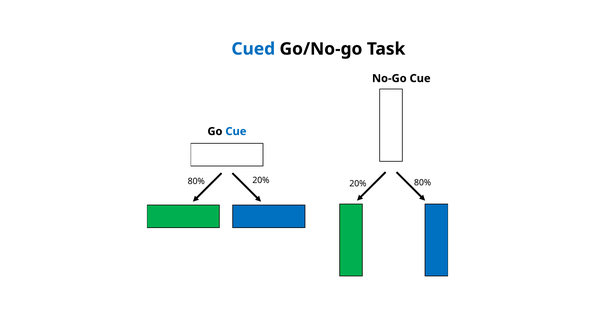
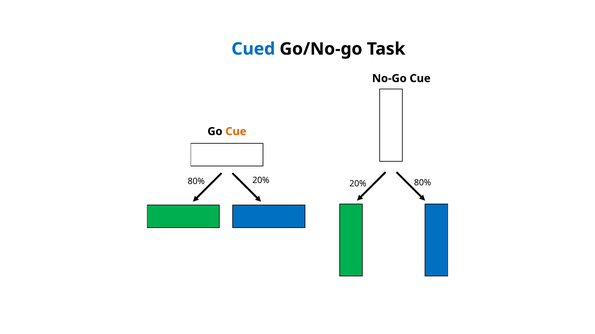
Cue at (236, 132) colour: blue -> orange
